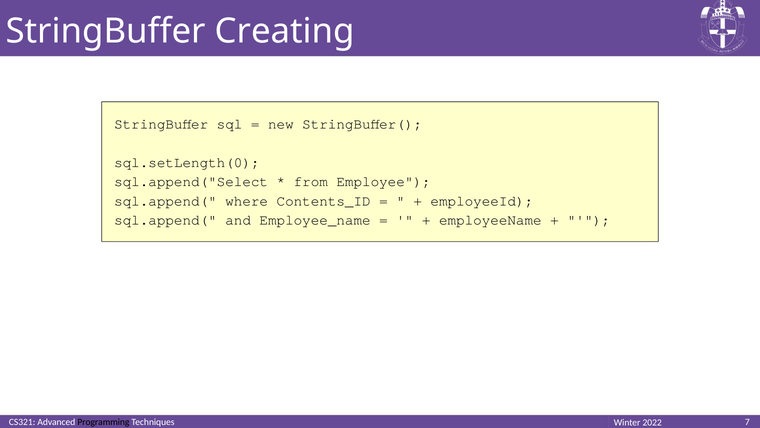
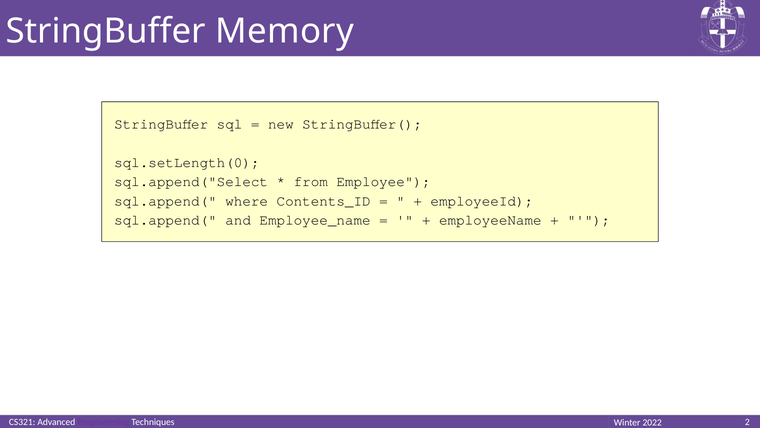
Creating: Creating -> Memory
Programming colour: black -> purple
7: 7 -> 2
